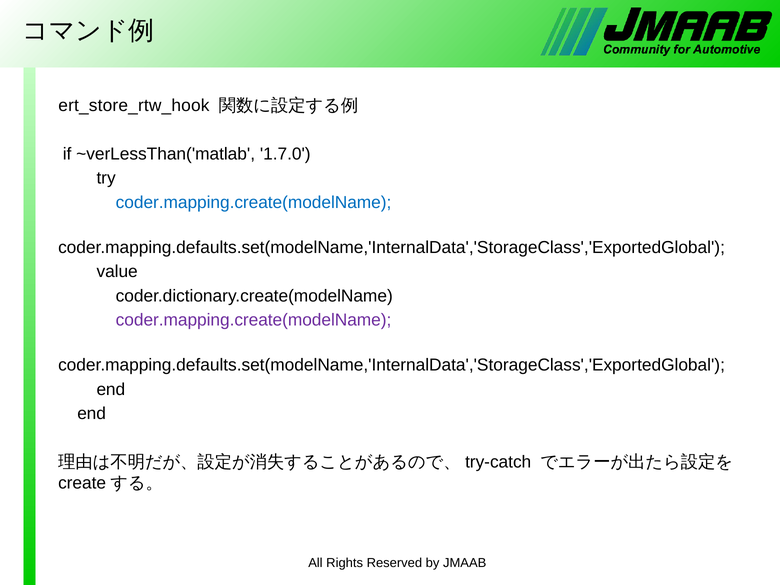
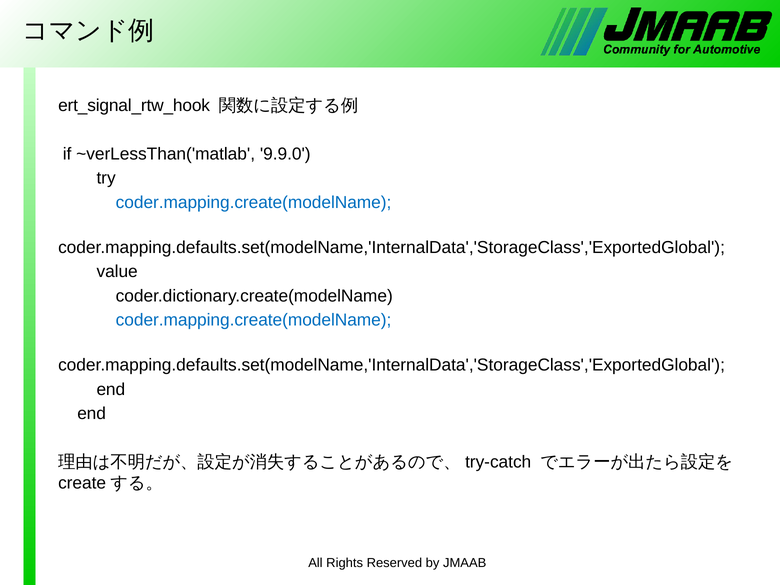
ert_store_rtw_hook: ert_store_rtw_hook -> ert_signal_rtw_hook
1.7.0: 1.7.0 -> 9.9.0
coder.mapping.create(modelName at (254, 320) colour: purple -> blue
